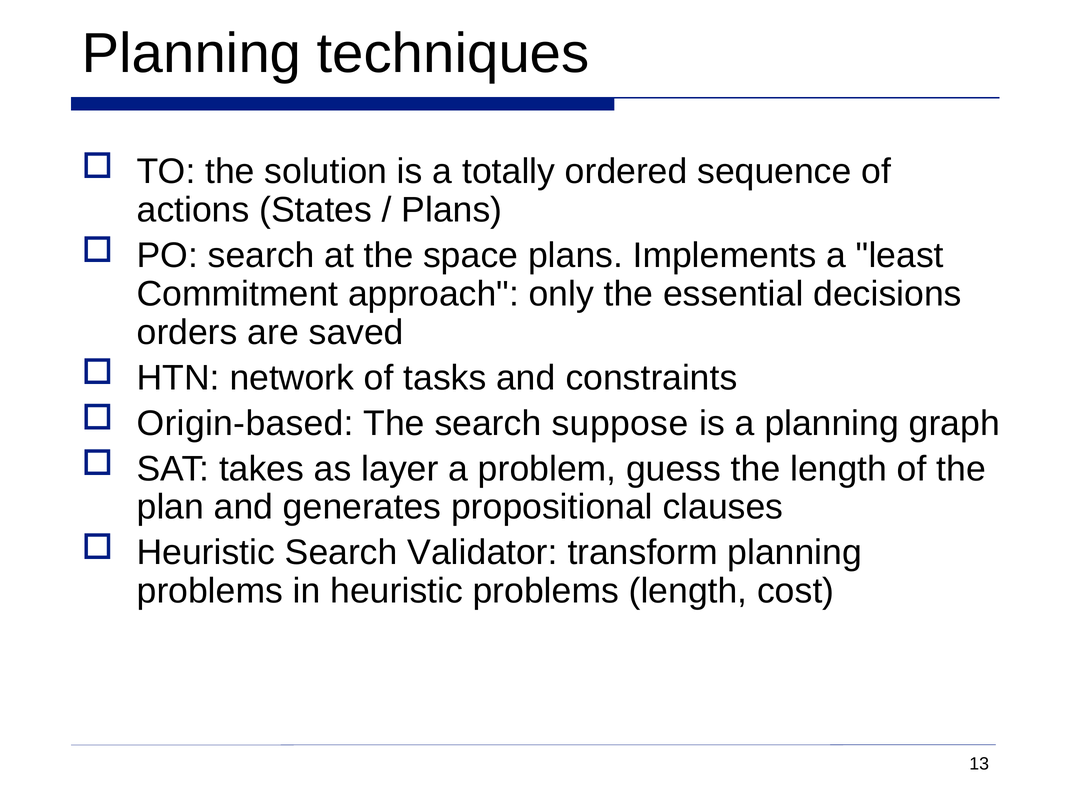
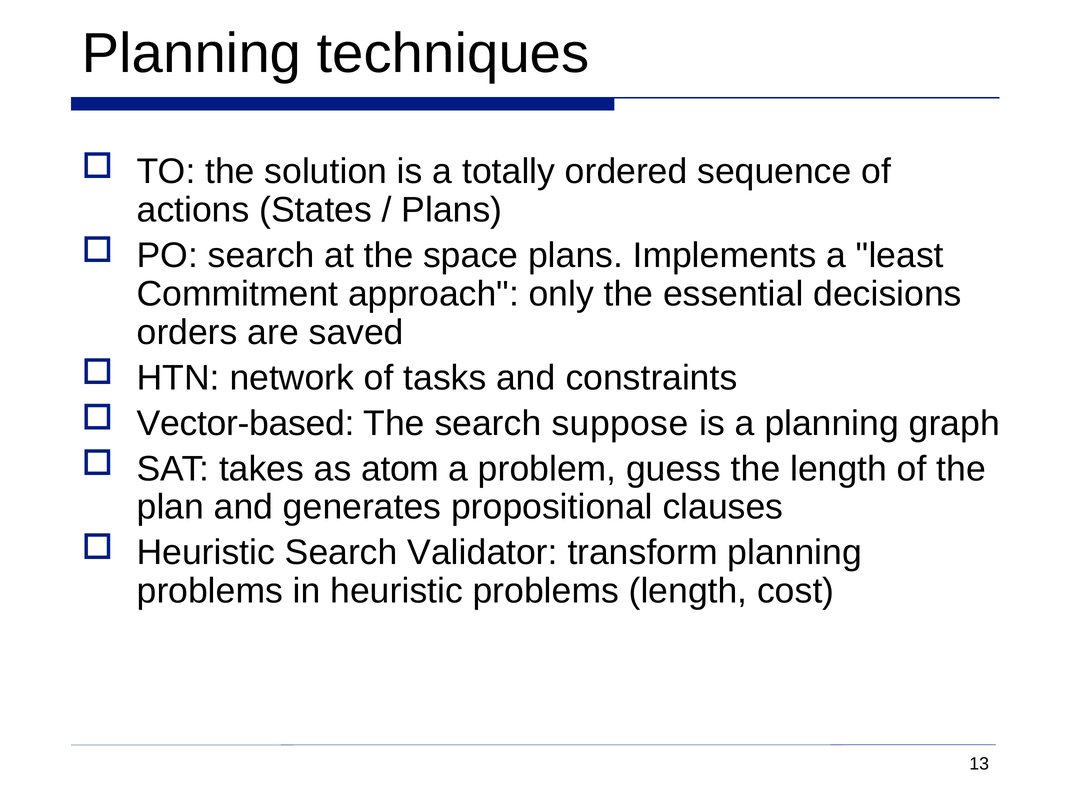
Origin-based: Origin-based -> Vector-based
layer: layer -> atom
